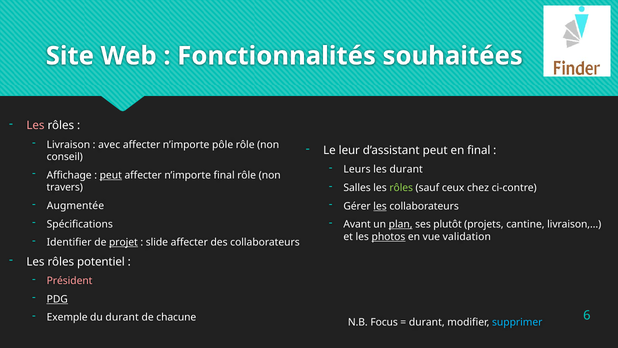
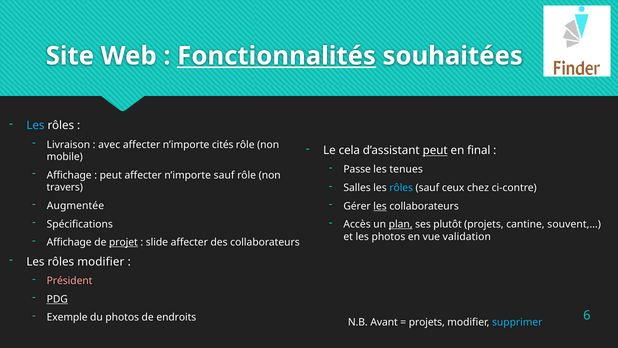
Fonctionnalités underline: none -> present
Les at (35, 125) colour: pink -> light blue
pôle: pôle -> cités
leur: leur -> cela
peut at (435, 150) underline: none -> present
conseil: conseil -> mobile
Leurs: Leurs -> Passe
les durant: durant -> tenues
peut at (111, 175) underline: present -> none
n’importe final: final -> sauf
rôles at (401, 188) colour: light green -> light blue
Avant: Avant -> Accès
livraison,…: livraison,… -> souvent,…
photos at (388, 237) underline: present -> none
Identifier at (69, 242): Identifier -> Affichage
rôles potentiel: potentiel -> modifier
du durant: durant -> photos
chacune: chacune -> endroits
Focus: Focus -> Avant
durant at (427, 322): durant -> projets
